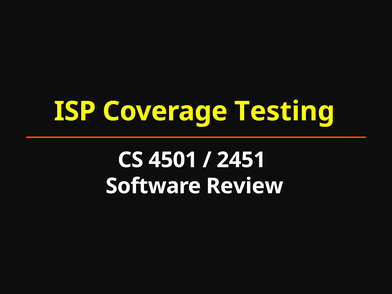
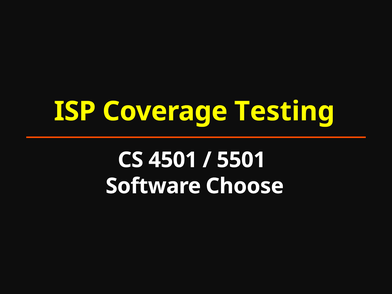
2451: 2451 -> 5501
Review: Review -> Choose
